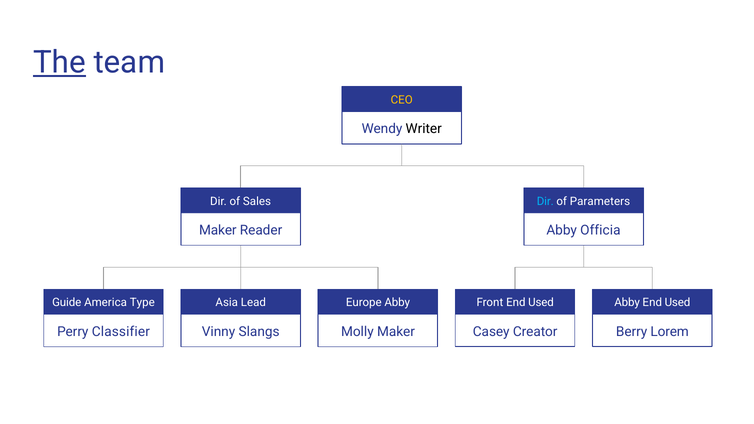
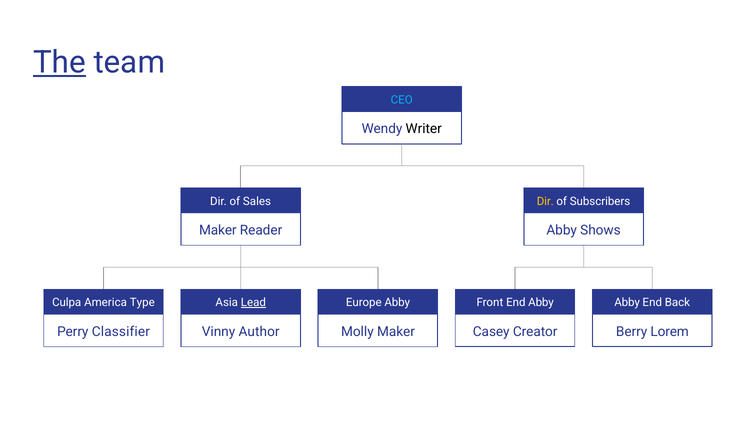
CEO colour: yellow -> light blue
Dir at (545, 201) colour: light blue -> yellow
Parameters: Parameters -> Subscribers
Officia: Officia -> Shows
Guide: Guide -> Culpa
Lead underline: none -> present
Front End Used: Used -> Abby
Used at (677, 303): Used -> Back
Slangs: Slangs -> Author
